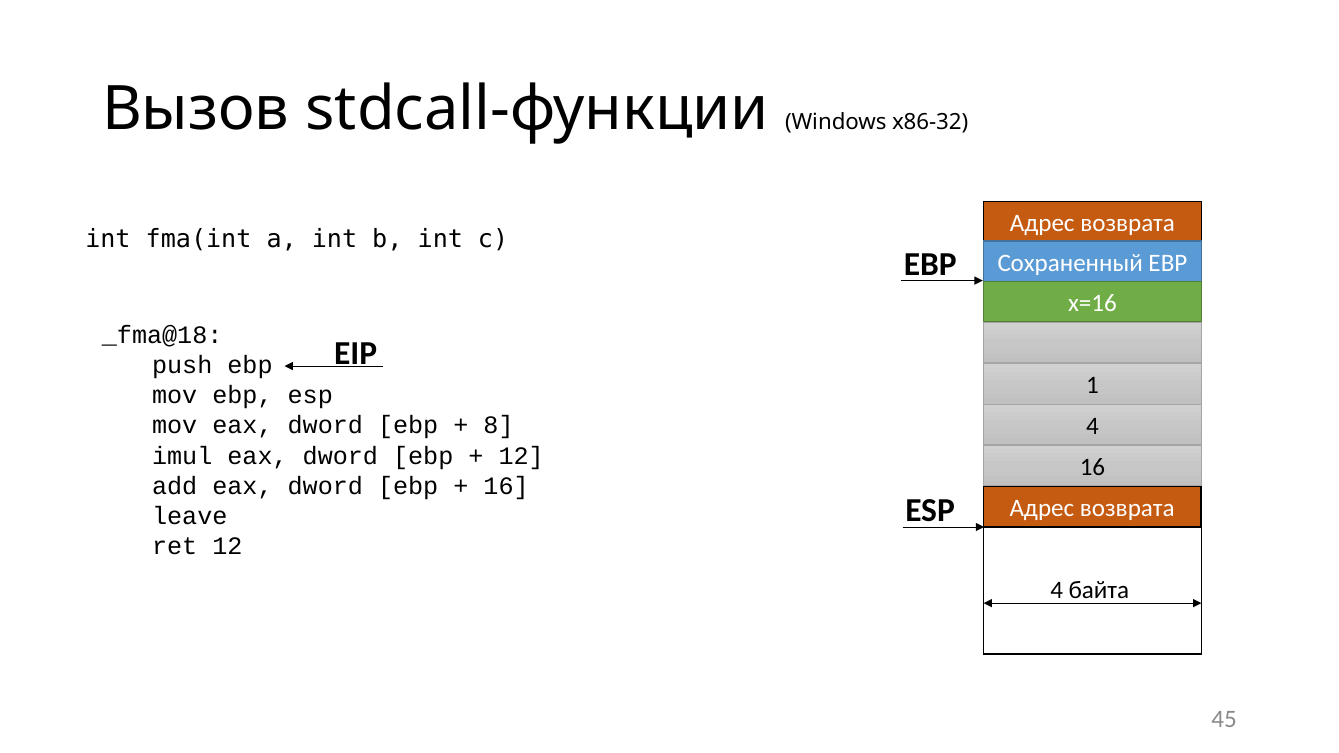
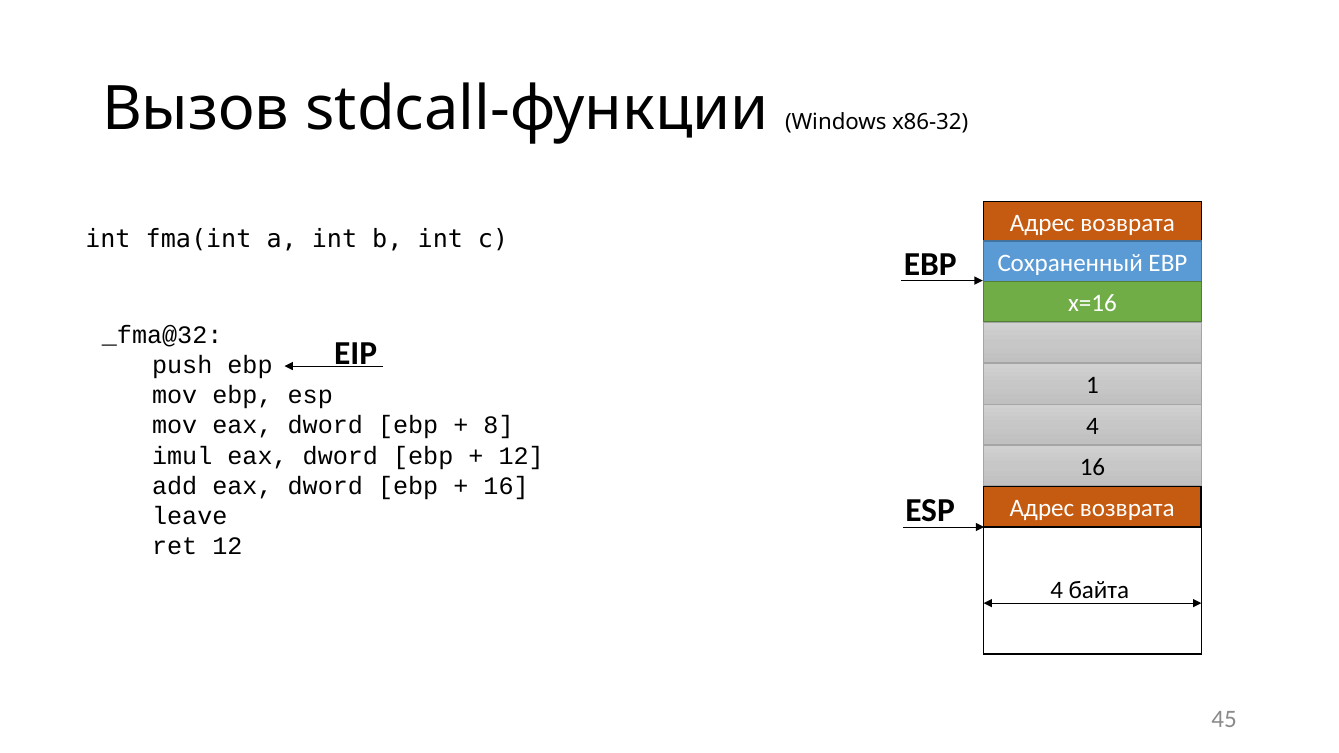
_fma@18: _fma@18 -> _fma@32
